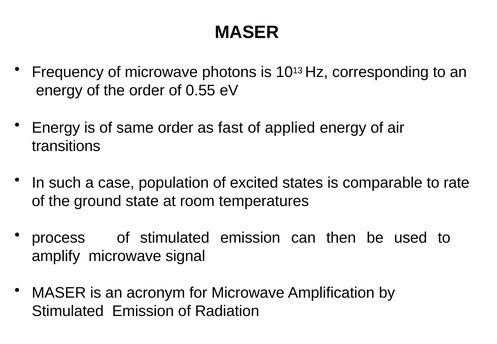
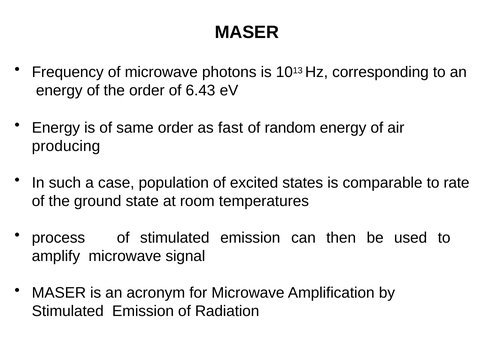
0.55: 0.55 -> 6.43
applied: applied -> random
transitions: transitions -> producing
